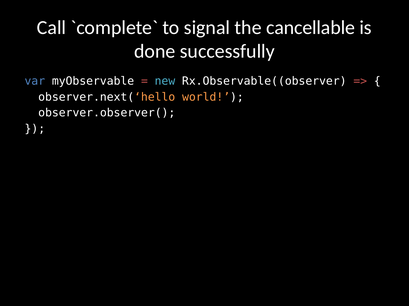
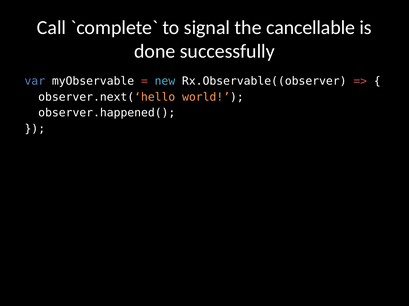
observer.observer(: observer.observer( -> observer.happened(
